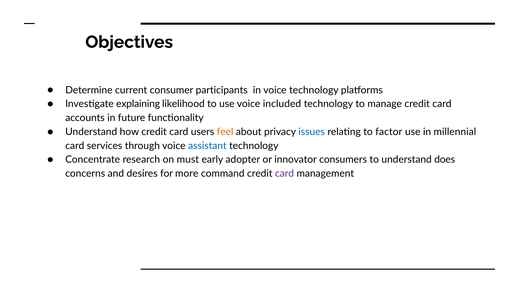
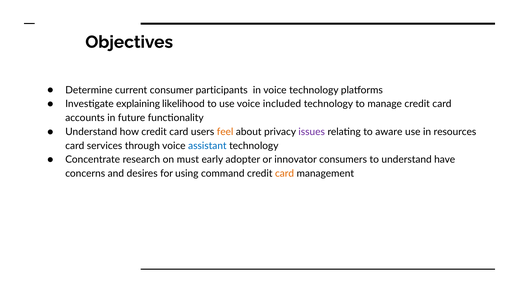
issues colour: blue -> purple
factor: factor -> aware
millennial: millennial -> resources
does: does -> have
more: more -> using
card at (285, 174) colour: purple -> orange
